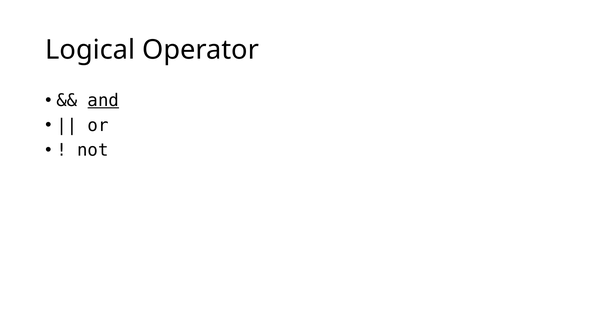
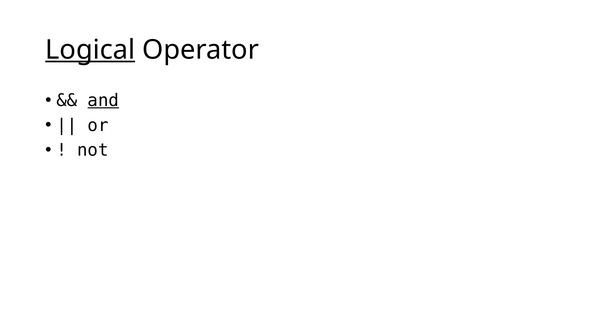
Logical underline: none -> present
